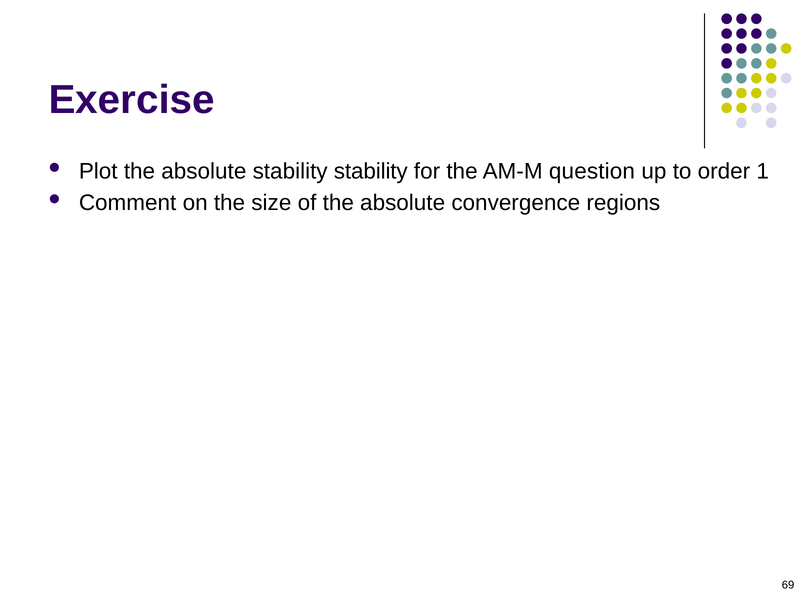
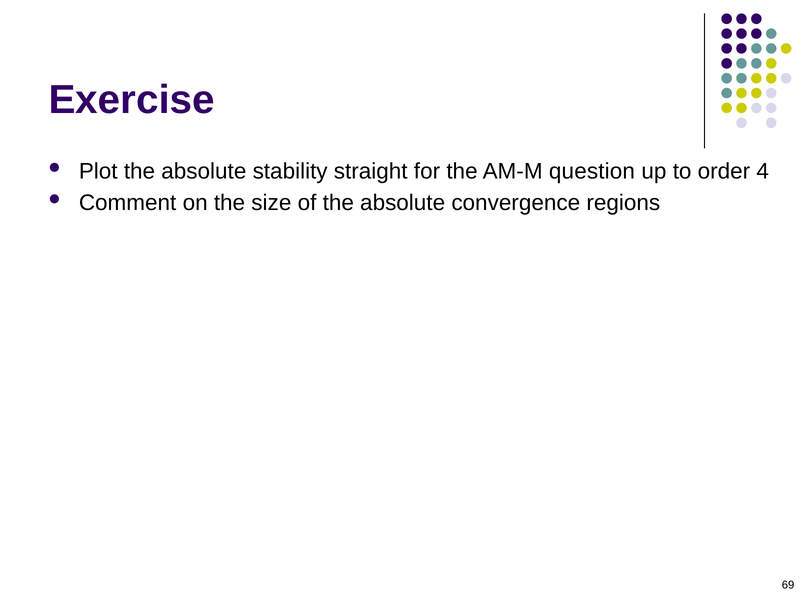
stability stability: stability -> straight
1: 1 -> 4
